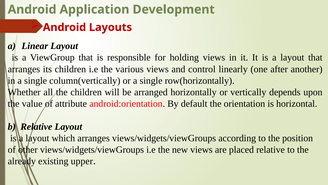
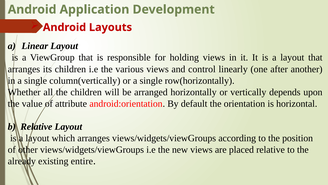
upper: upper -> entire
